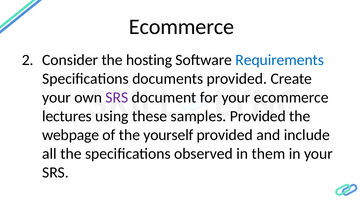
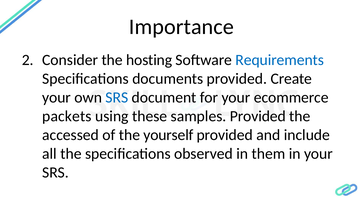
Ecommerce at (181, 27): Ecommerce -> Importance
SRS at (117, 97) colour: purple -> blue
lectures: lectures -> packets
webpage: webpage -> accessed
